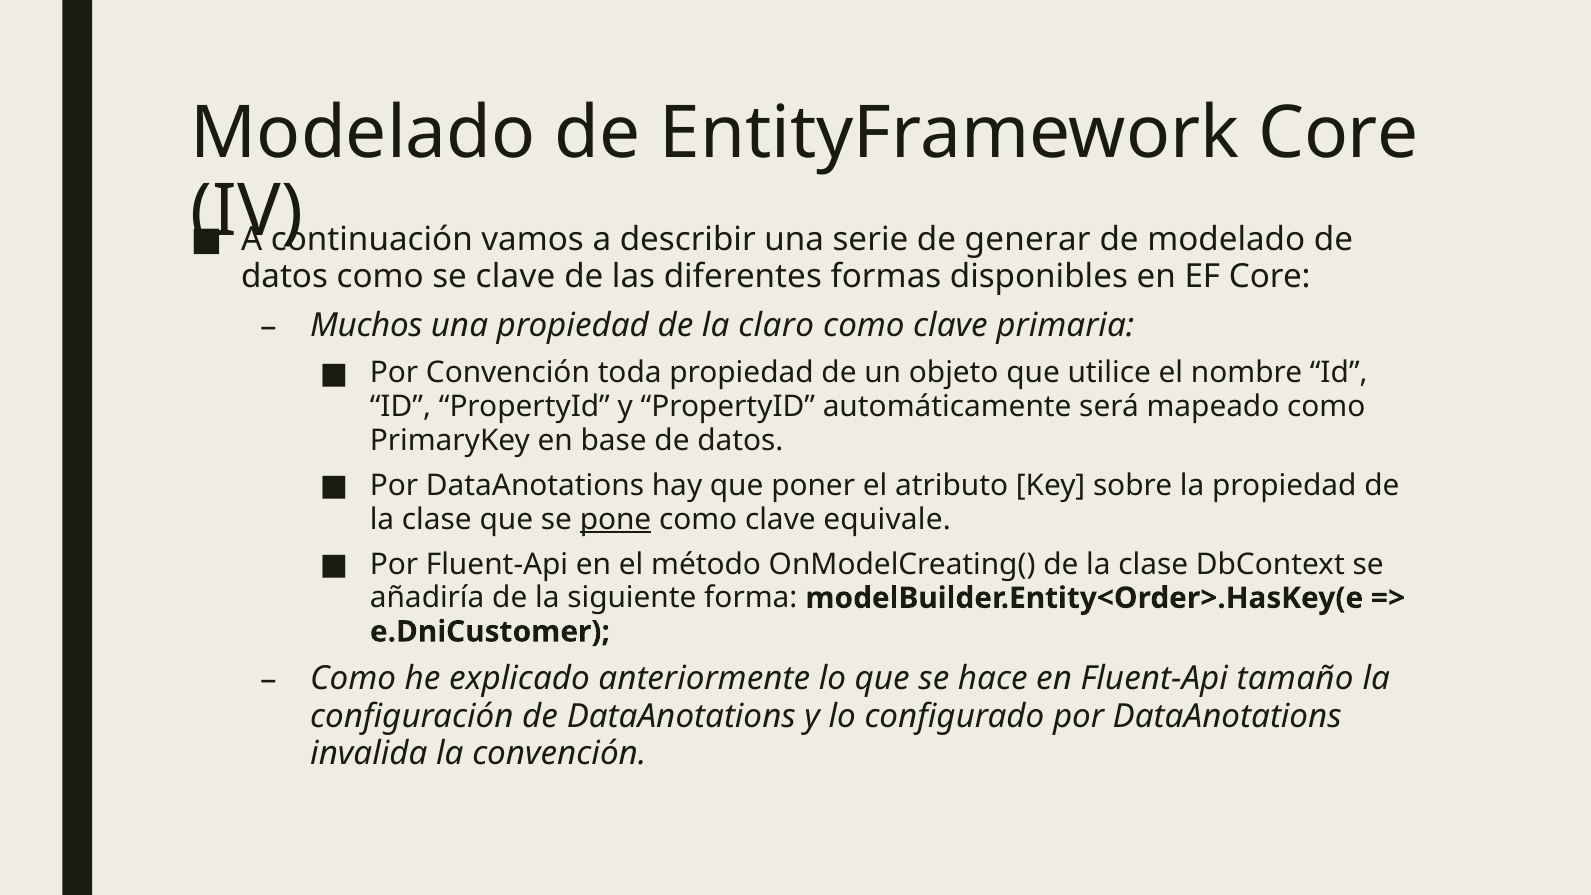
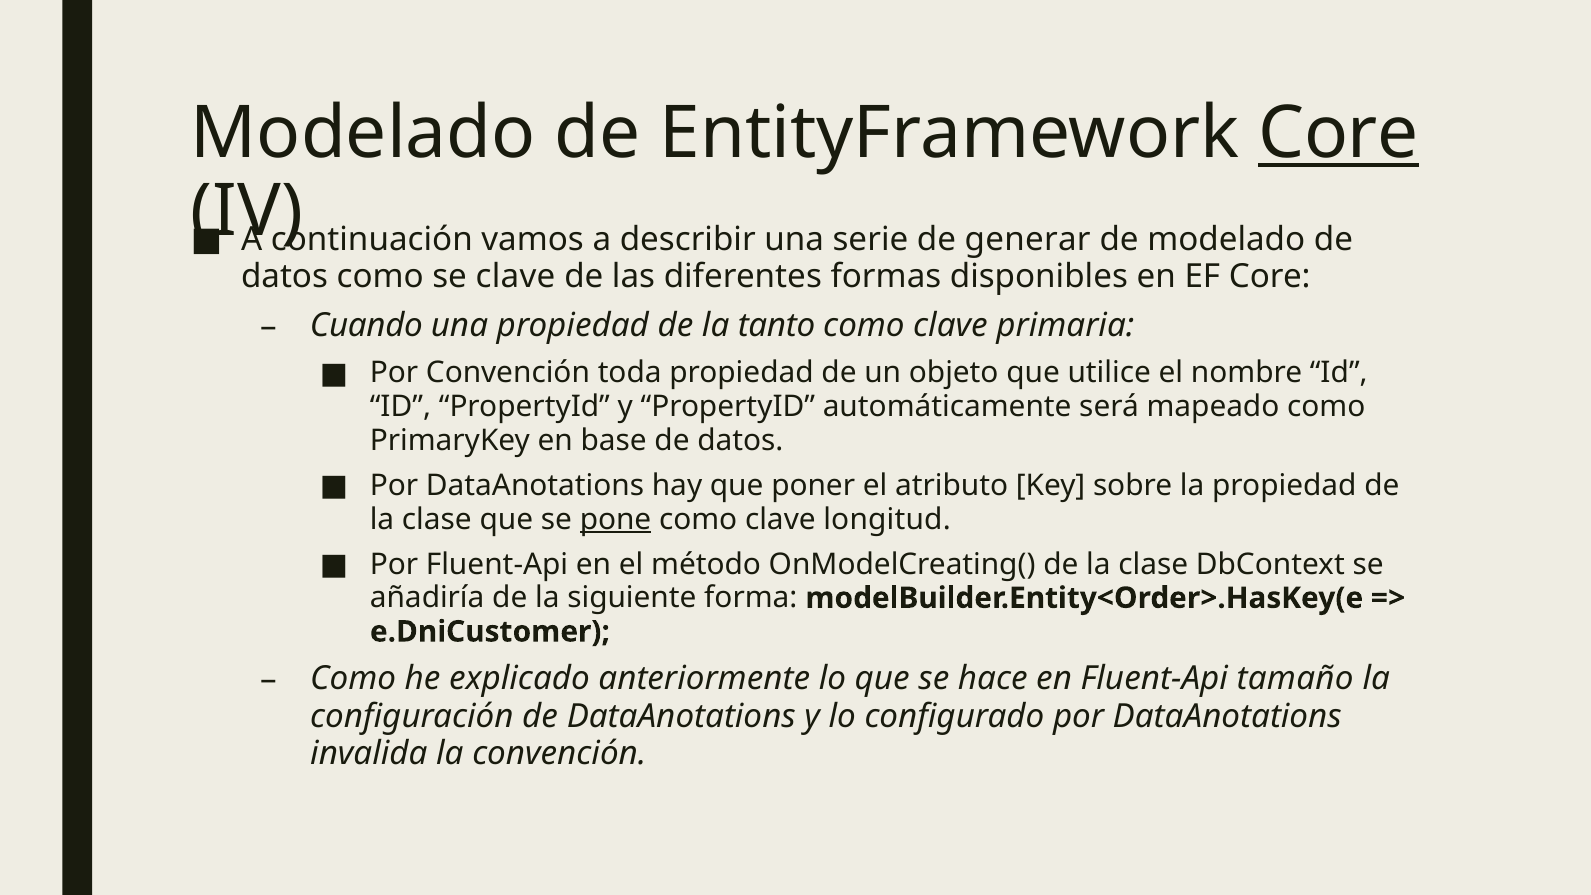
Core at (1339, 134) underline: none -> present
Muchos: Muchos -> Cuando
claro: claro -> tanto
equivale: equivale -> longitud
